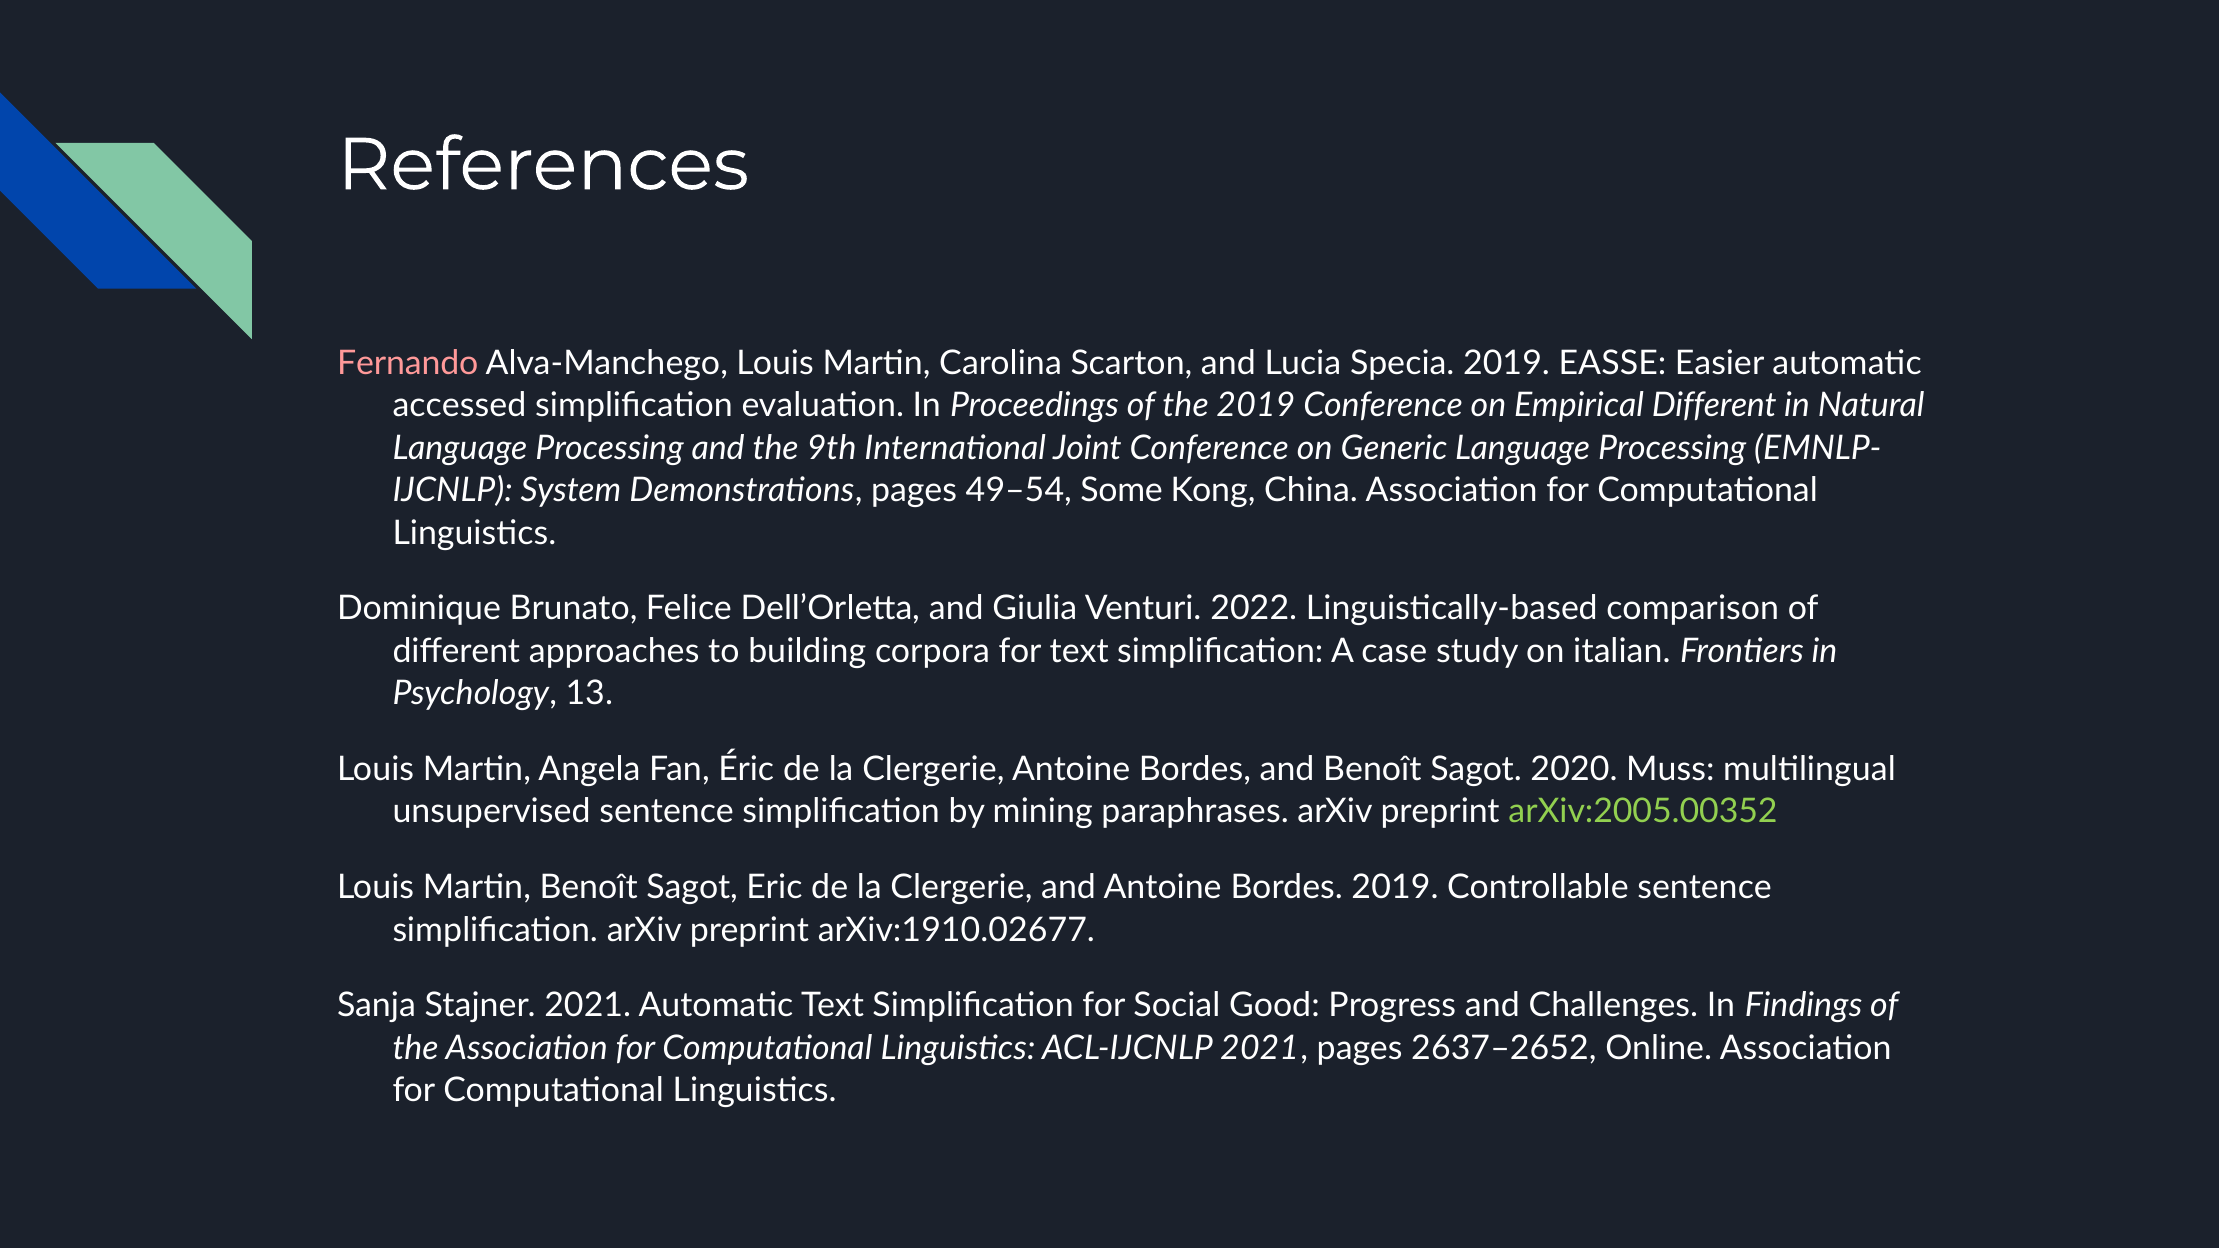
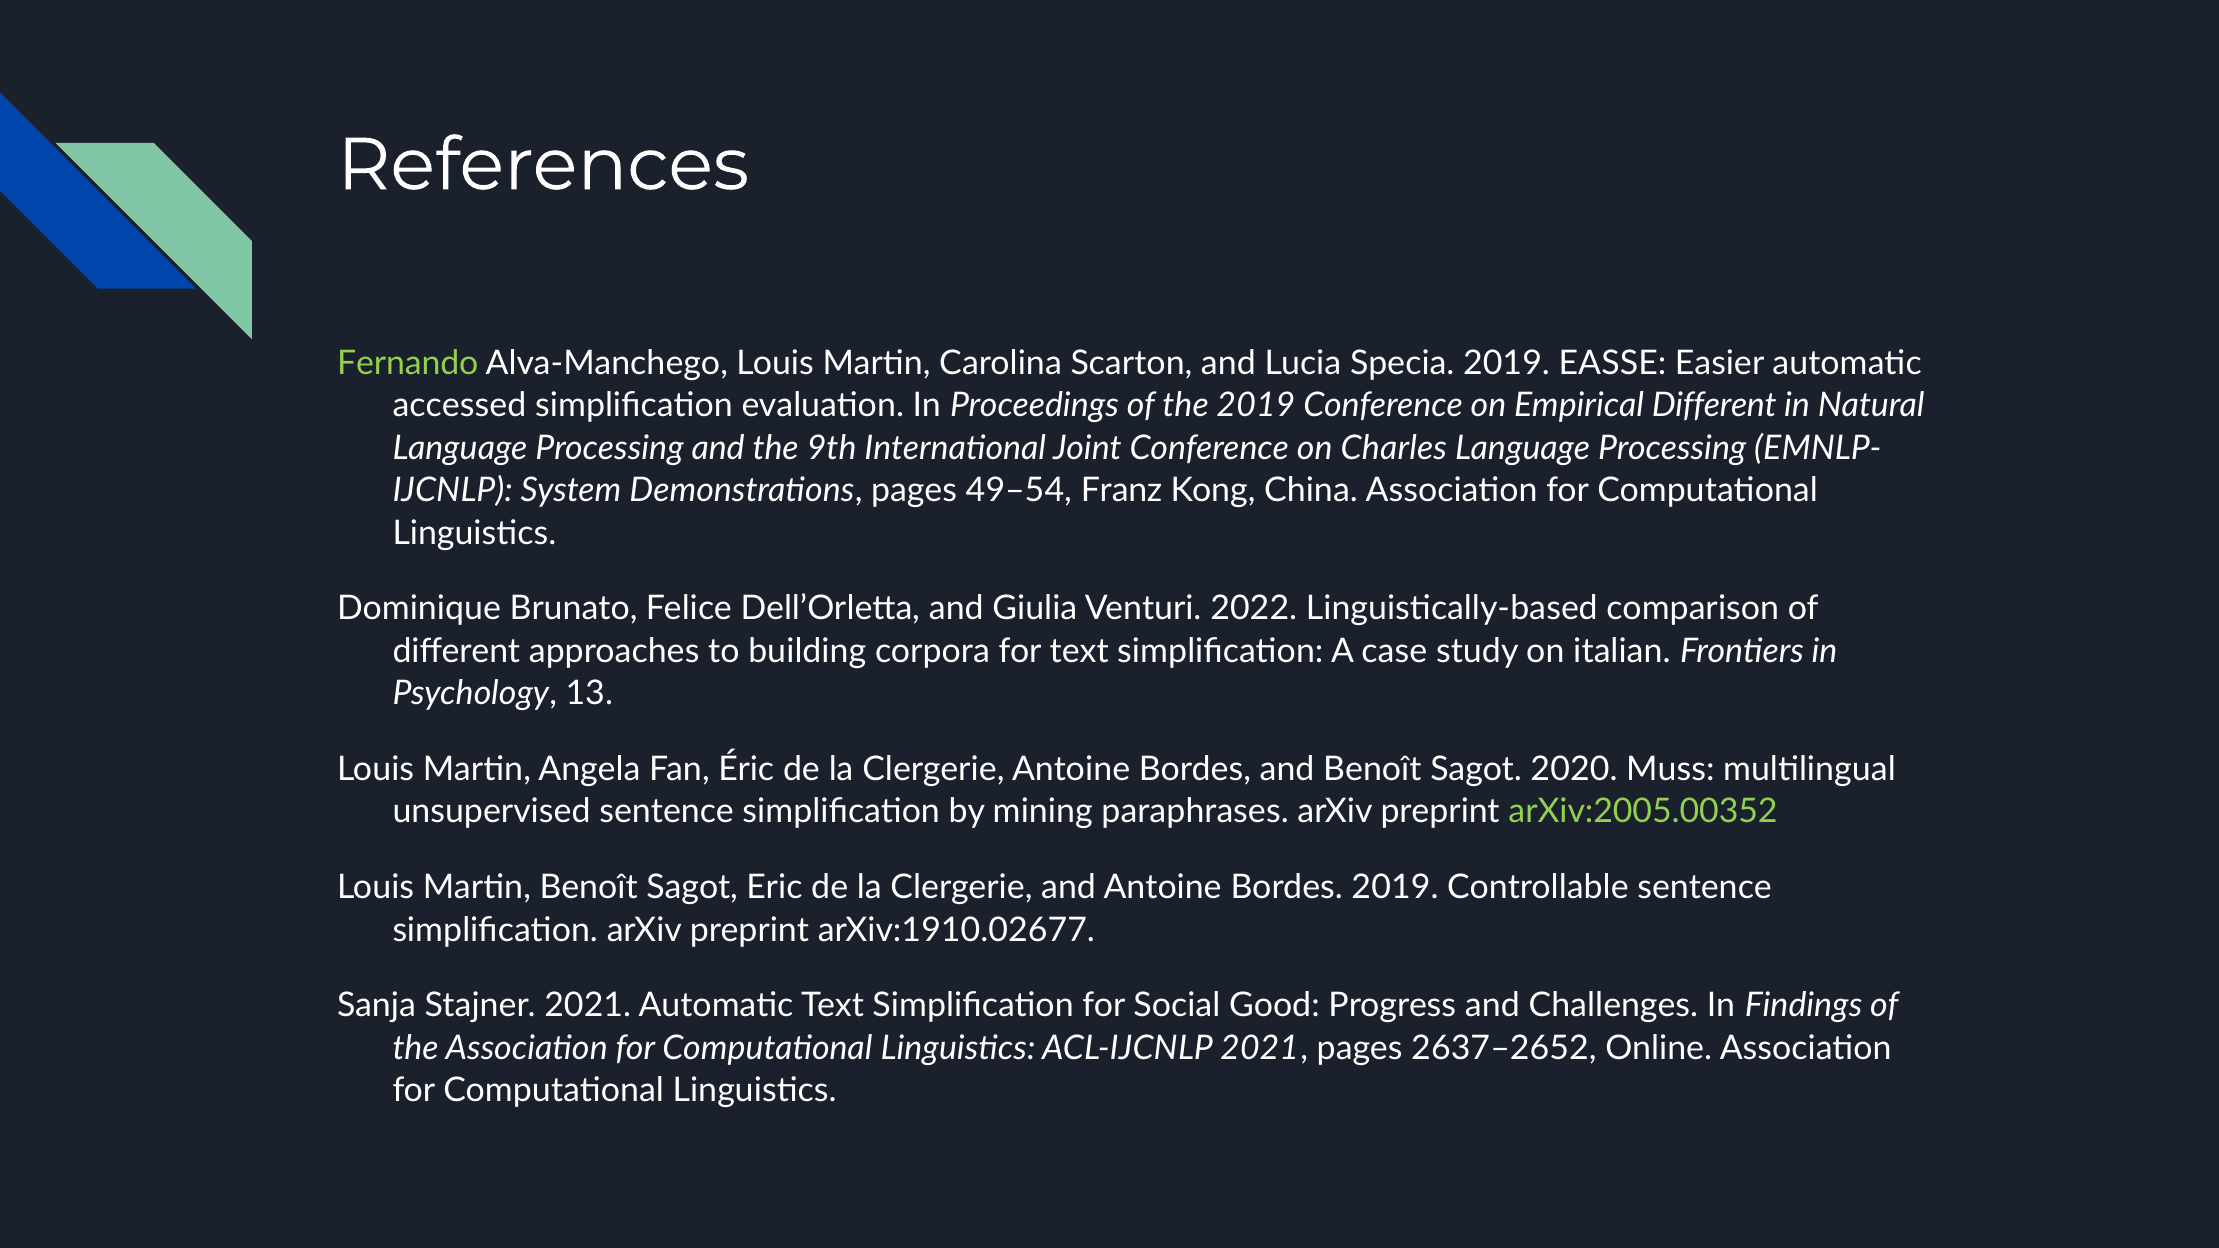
Fernando colour: pink -> light green
Generic: Generic -> Charles
Some: Some -> Franz
